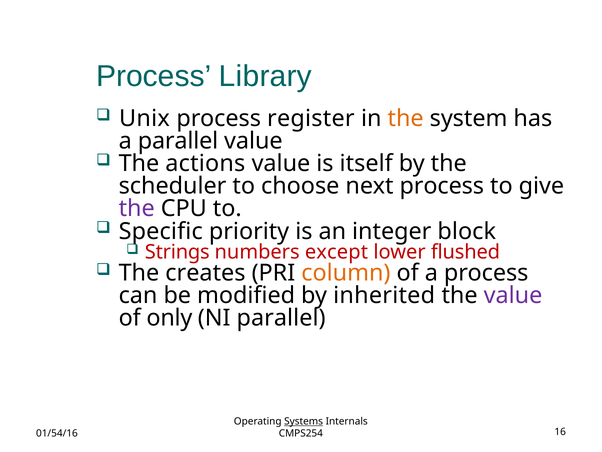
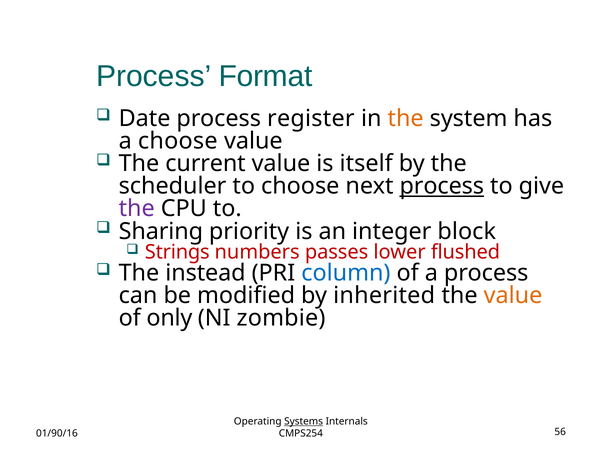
Library: Library -> Format
Unix: Unix -> Date
a parallel: parallel -> choose
actions: actions -> current
process at (442, 186) underline: none -> present
Specific: Specific -> Sharing
except: except -> passes
creates: creates -> instead
column colour: orange -> blue
value at (513, 295) colour: purple -> orange
NI parallel: parallel -> zombie
01/54/16: 01/54/16 -> 01/90/16
16: 16 -> 56
